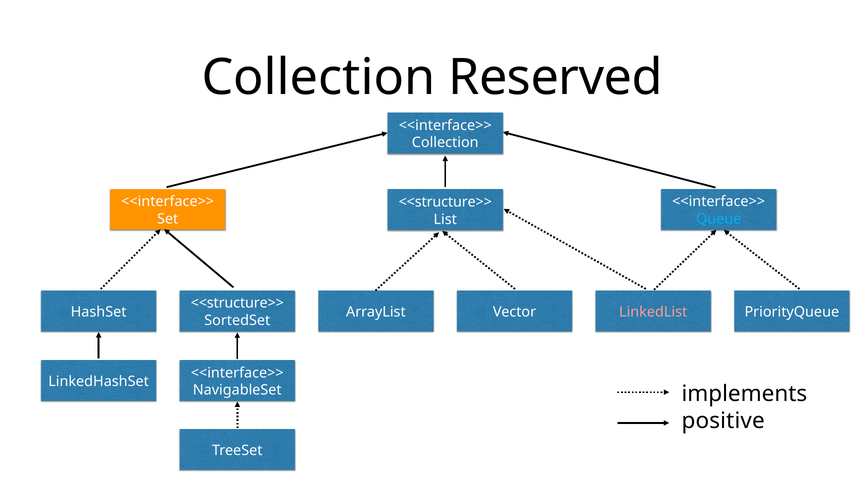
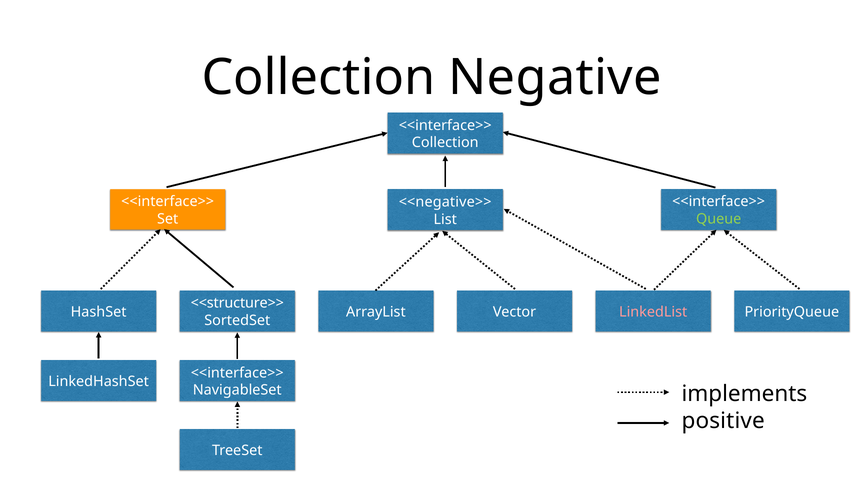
Reserved: Reserved -> Negative
<<structure>> at (445, 202): <<structure>> -> <<negative>>
Queue colour: light blue -> light green
